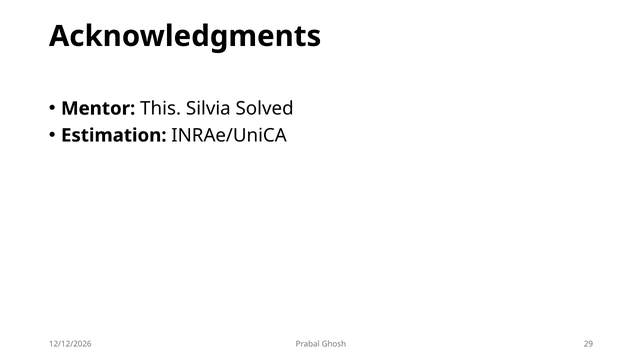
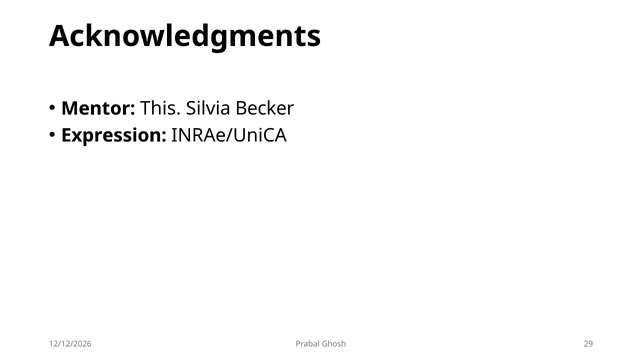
Solved: Solved -> Becker
Estimation: Estimation -> Expression
